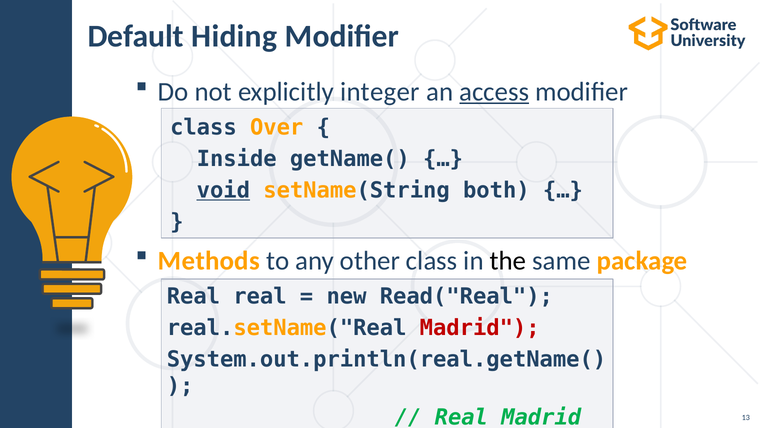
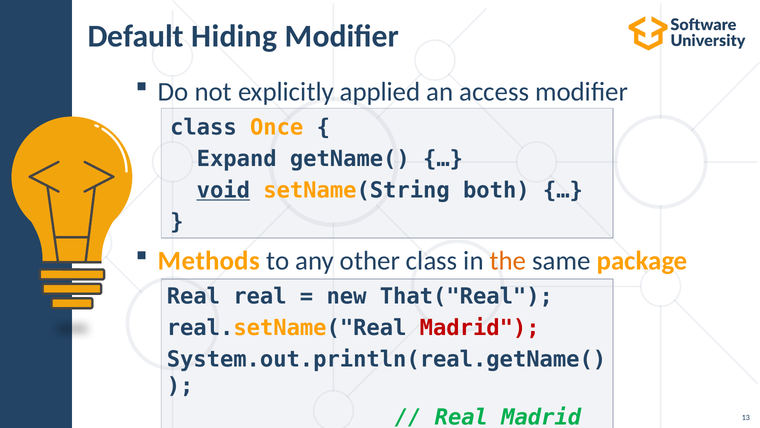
integer: integer -> applied
access underline: present -> none
Over: Over -> Once
Inside: Inside -> Expand
the colour: black -> orange
Read("Real: Read("Real -> That("Real
